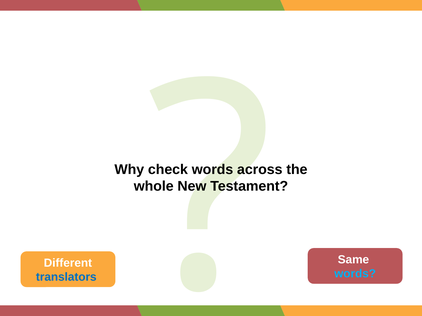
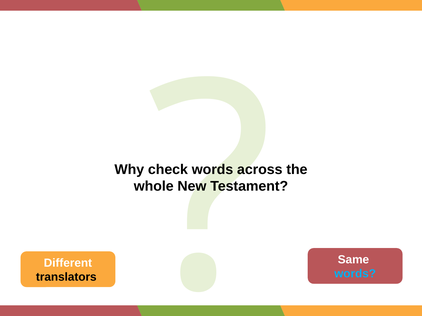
translators colour: blue -> black
